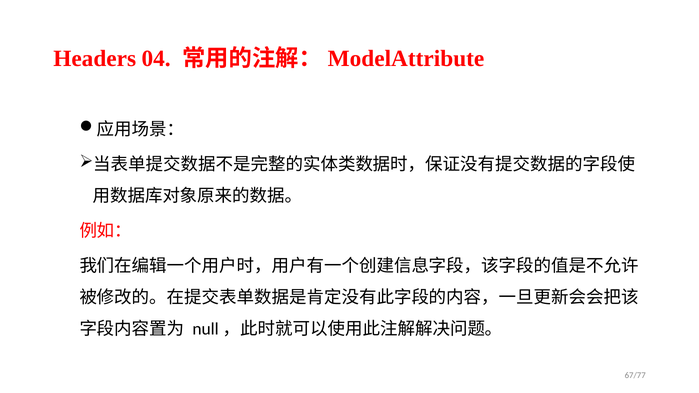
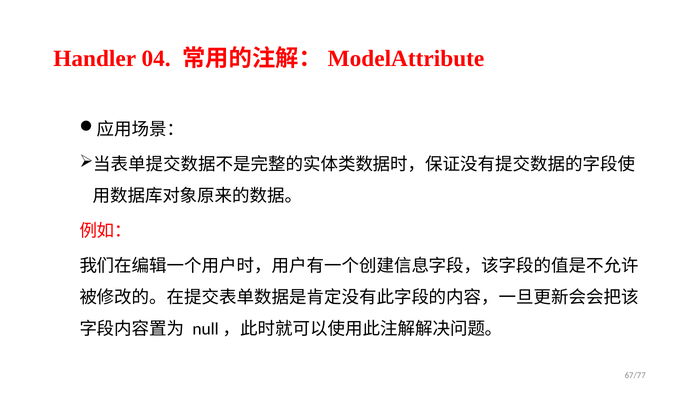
Headers: Headers -> Handler
